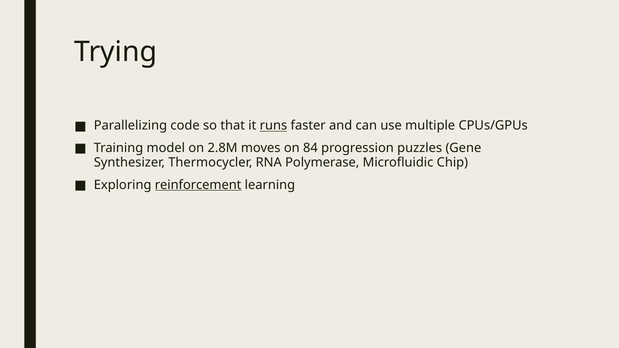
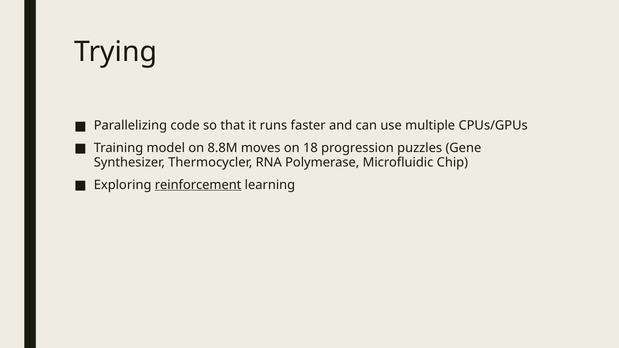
runs underline: present -> none
2.8M: 2.8M -> 8.8M
84: 84 -> 18
